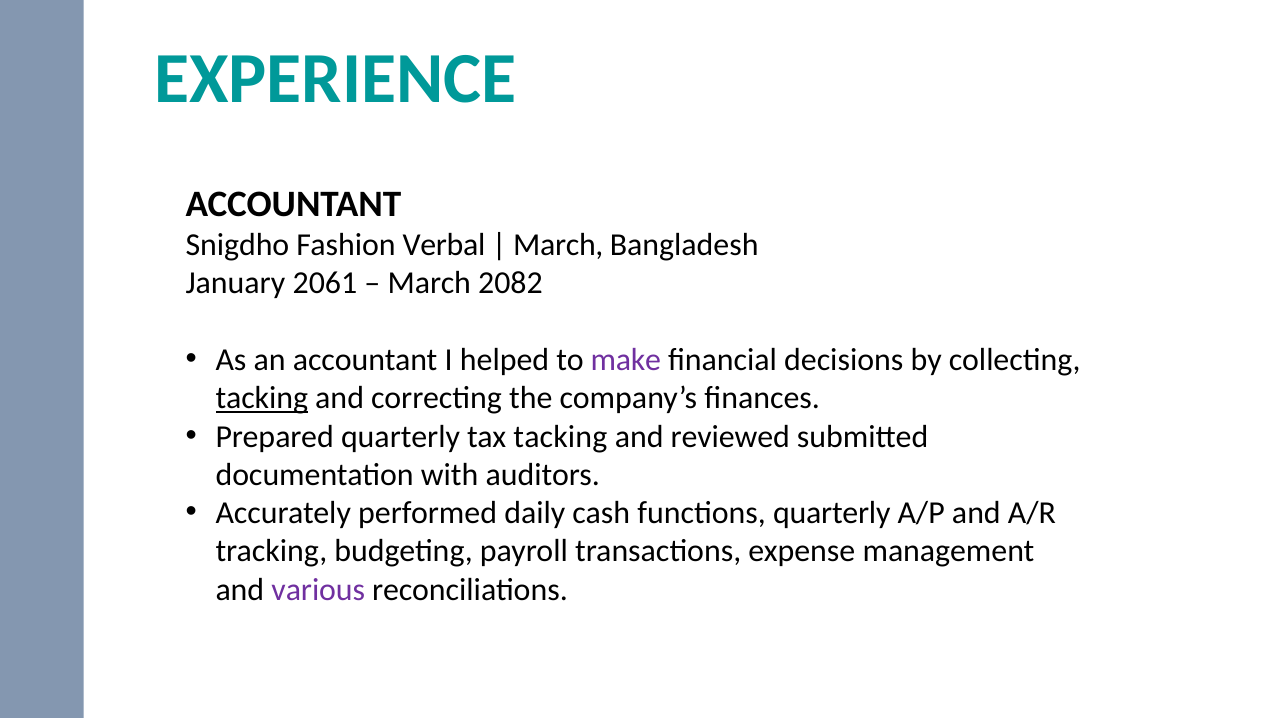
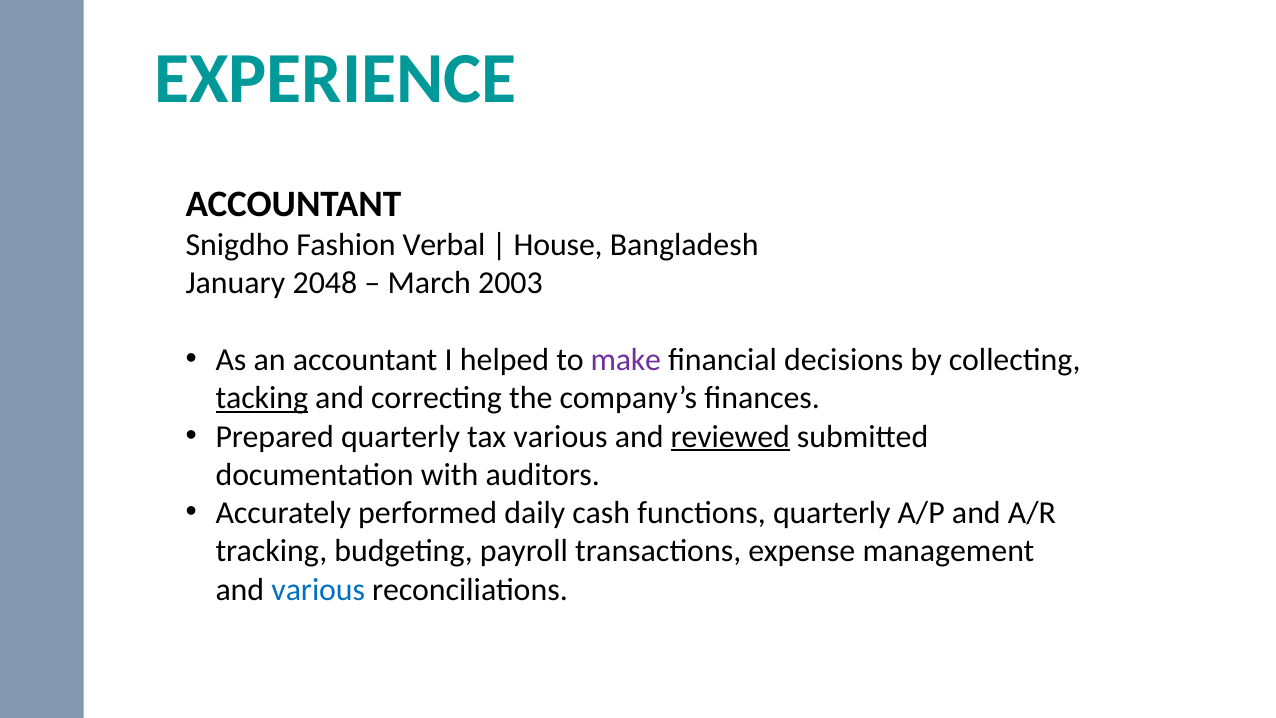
March at (558, 245): March -> House
2061: 2061 -> 2048
2082: 2082 -> 2003
tax tacking: tacking -> various
reviewed underline: none -> present
various at (318, 589) colour: purple -> blue
